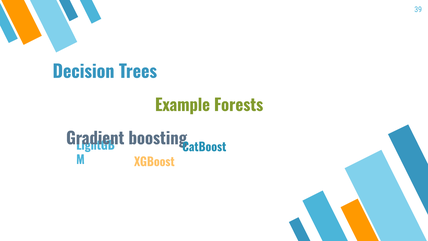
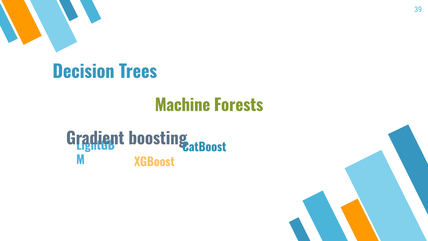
Example: Example -> Machine
